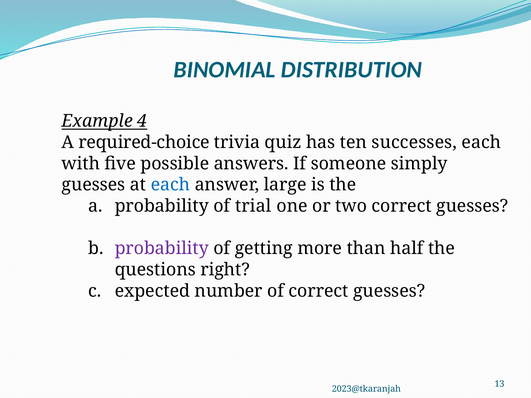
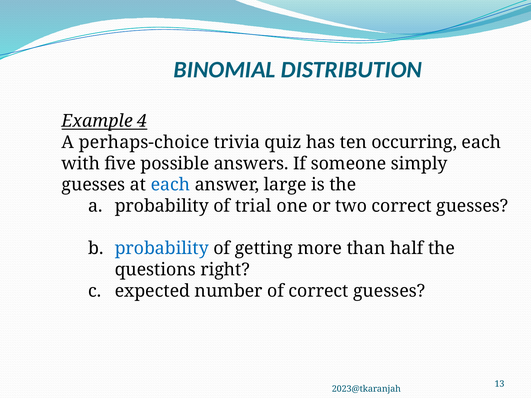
required-choice: required-choice -> perhaps-choice
successes: successes -> occurring
probability at (162, 249) colour: purple -> blue
